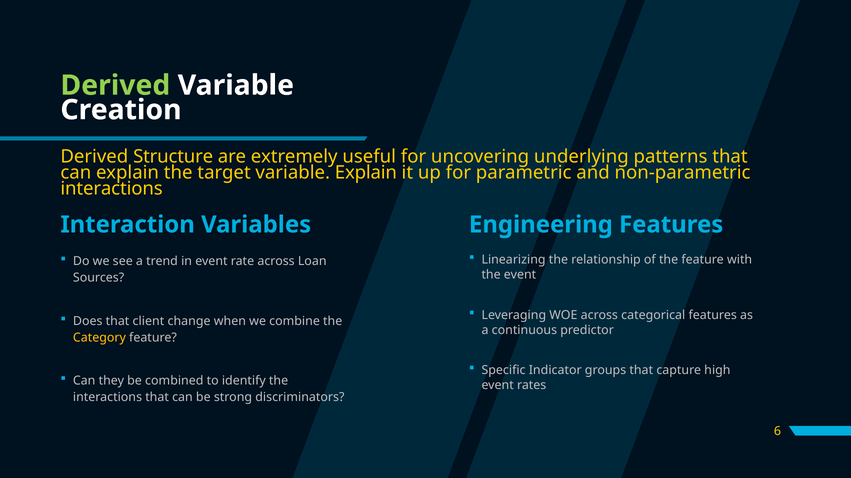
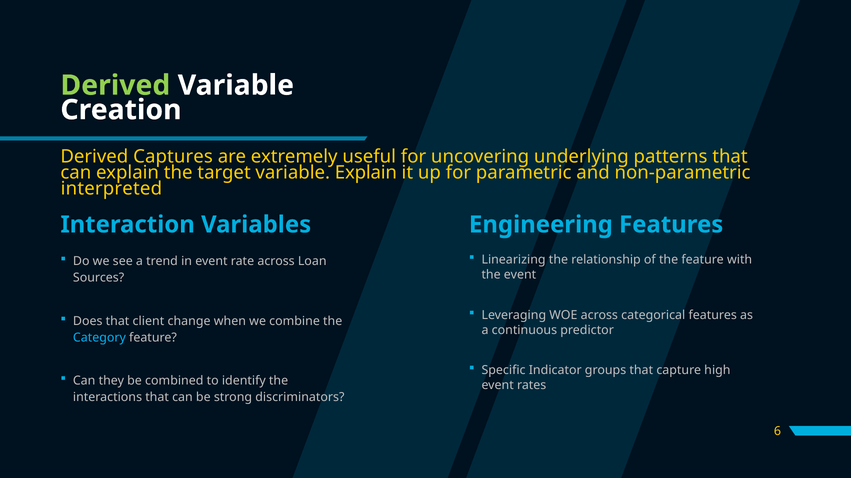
Structure: Structure -> Captures
interactions at (112, 189): interactions -> interpreted
Category colour: yellow -> light blue
